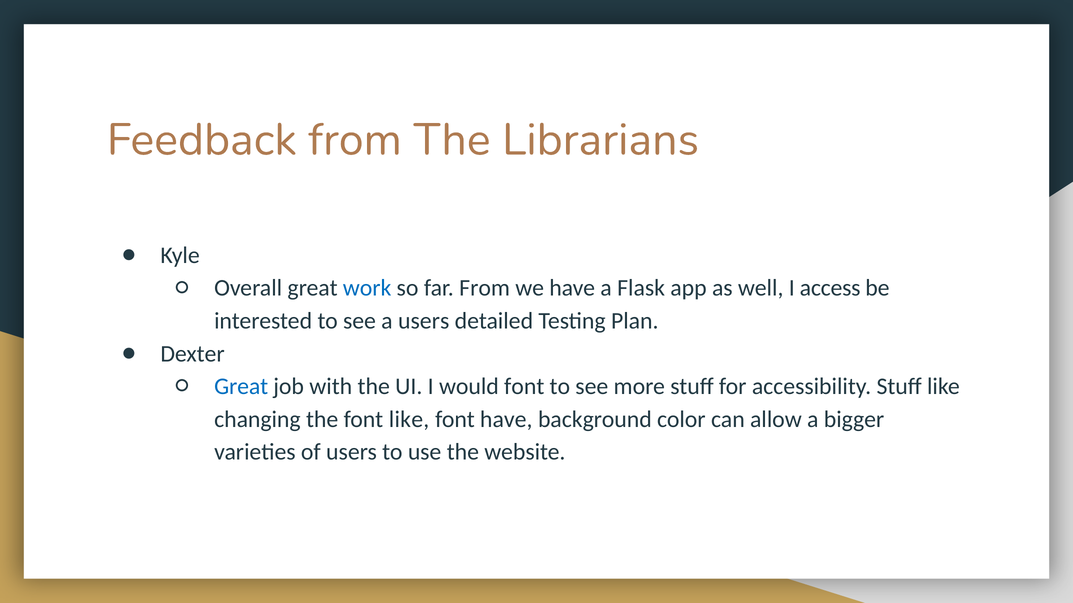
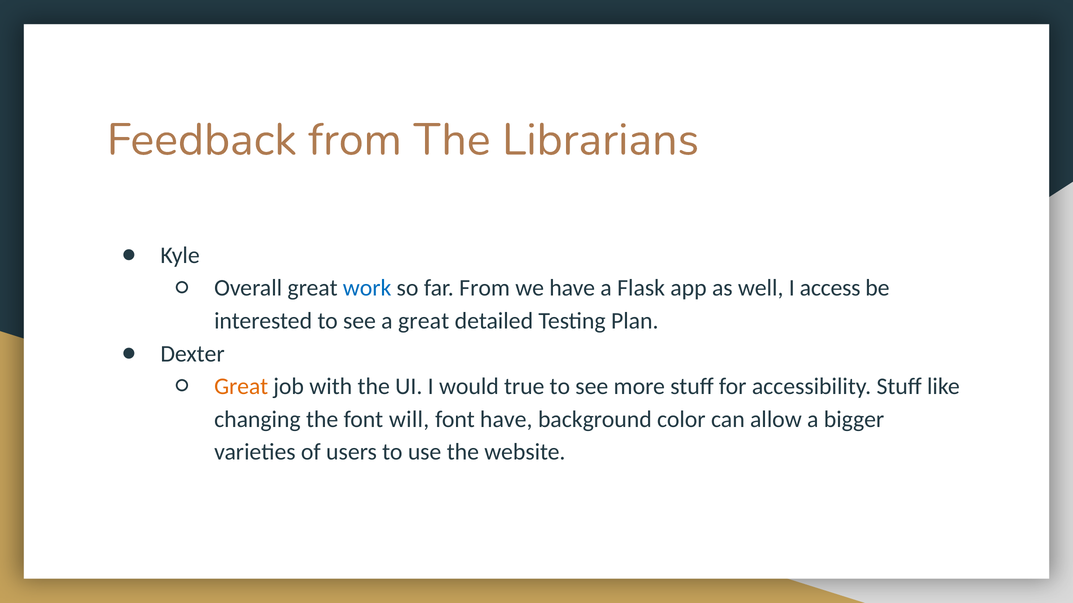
a users: users -> great
Great at (241, 387) colour: blue -> orange
would font: font -> true
font like: like -> will
